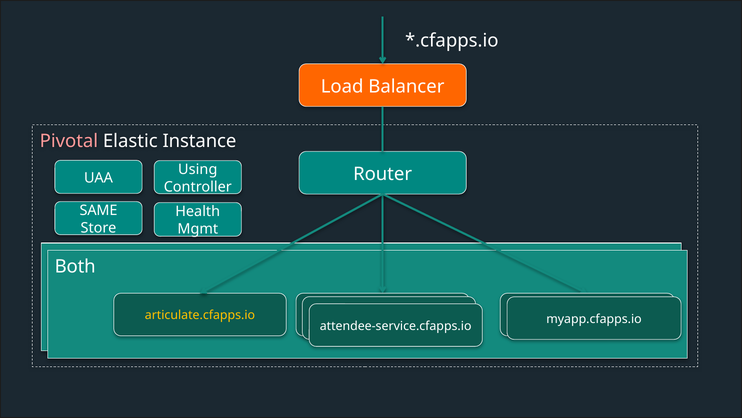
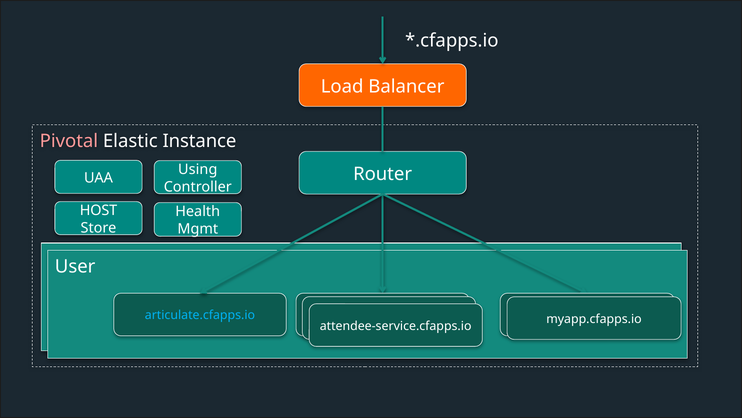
SAME: SAME -> HOST
Both: Both -> User
articulate.cfapps.io colour: yellow -> light blue
